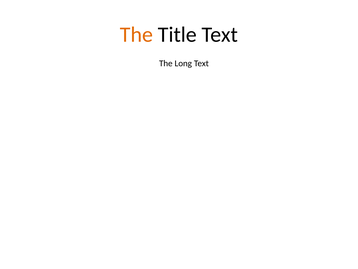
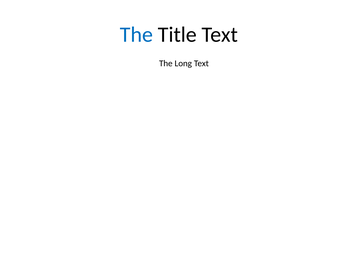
The at (136, 35) colour: orange -> blue
